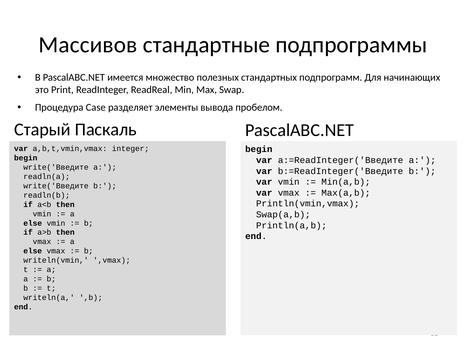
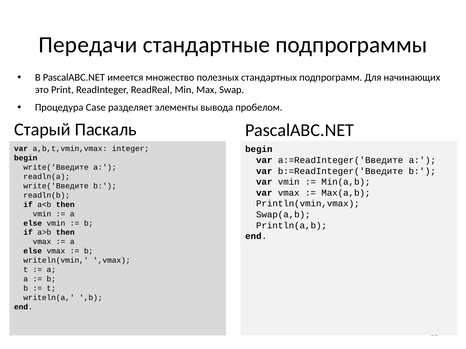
Массивов: Массивов -> Передачи
